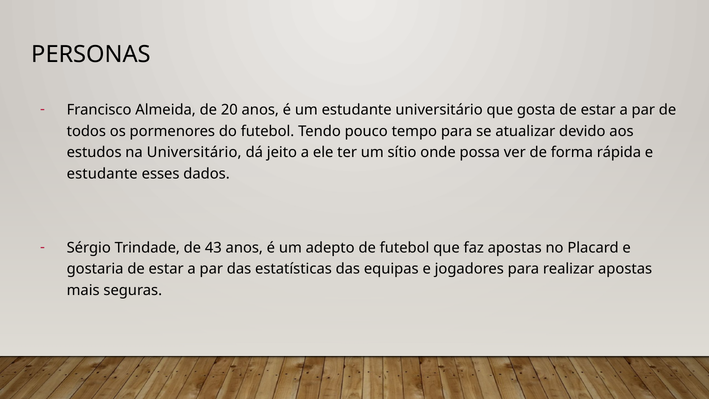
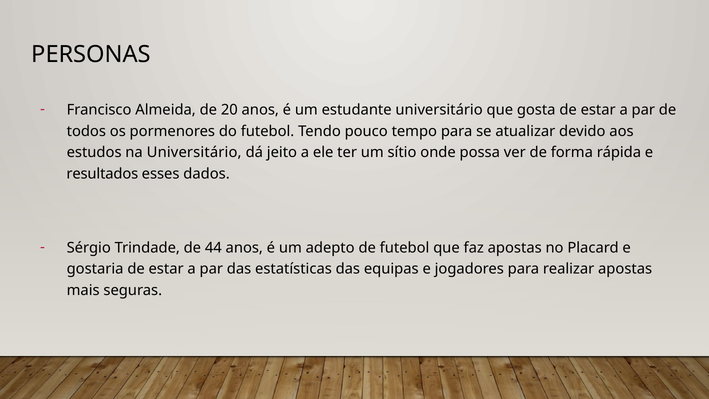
estudante at (102, 174): estudante -> resultados
43: 43 -> 44
